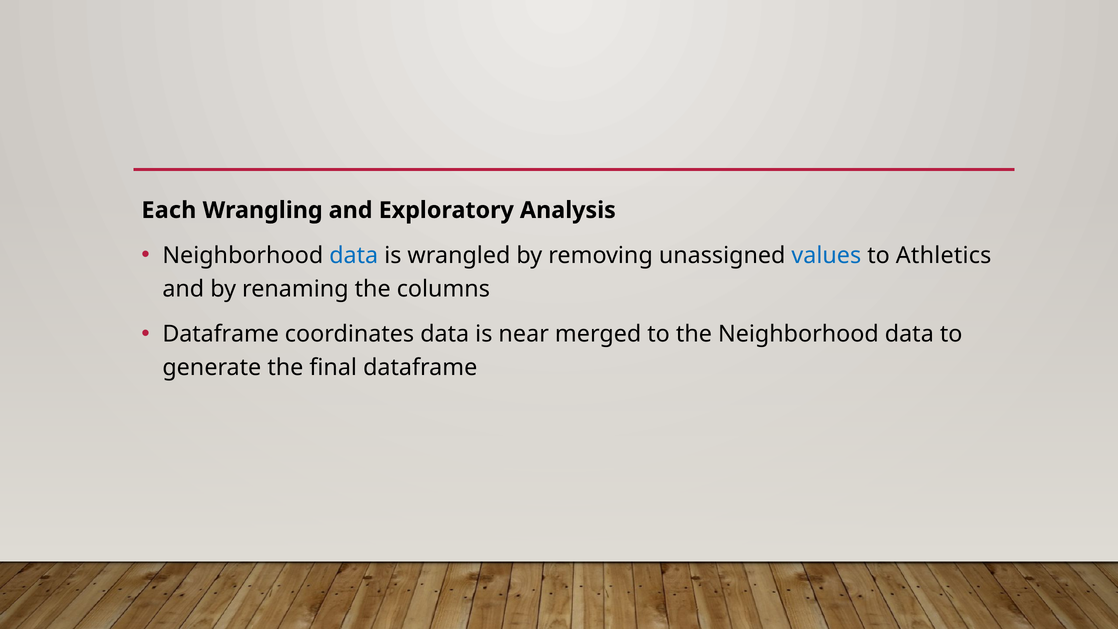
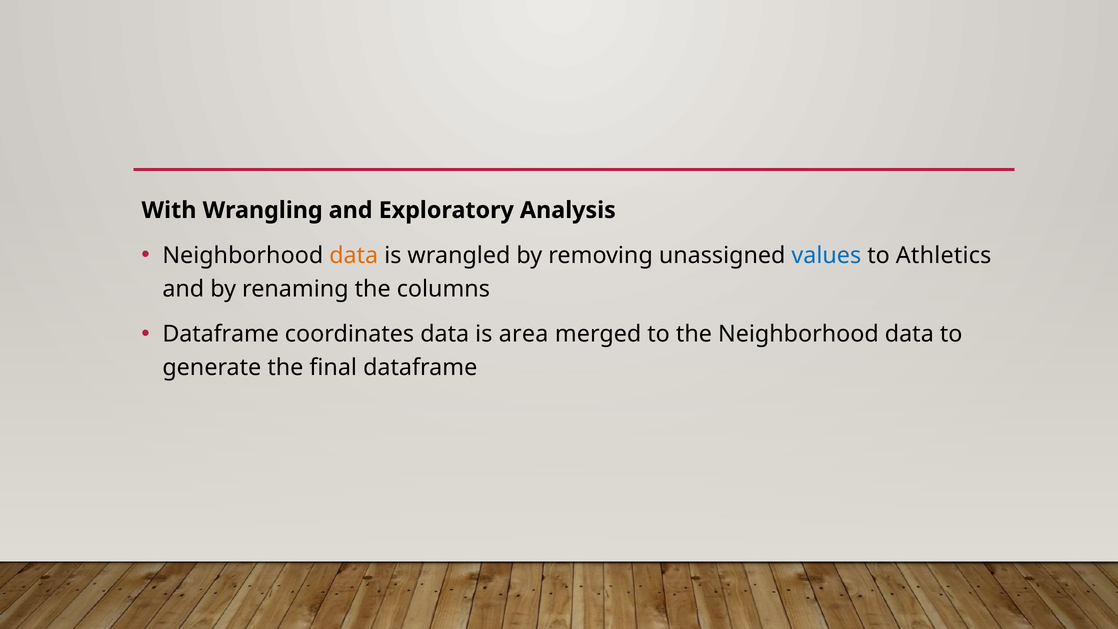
Each: Each -> With
data at (354, 255) colour: blue -> orange
near: near -> area
